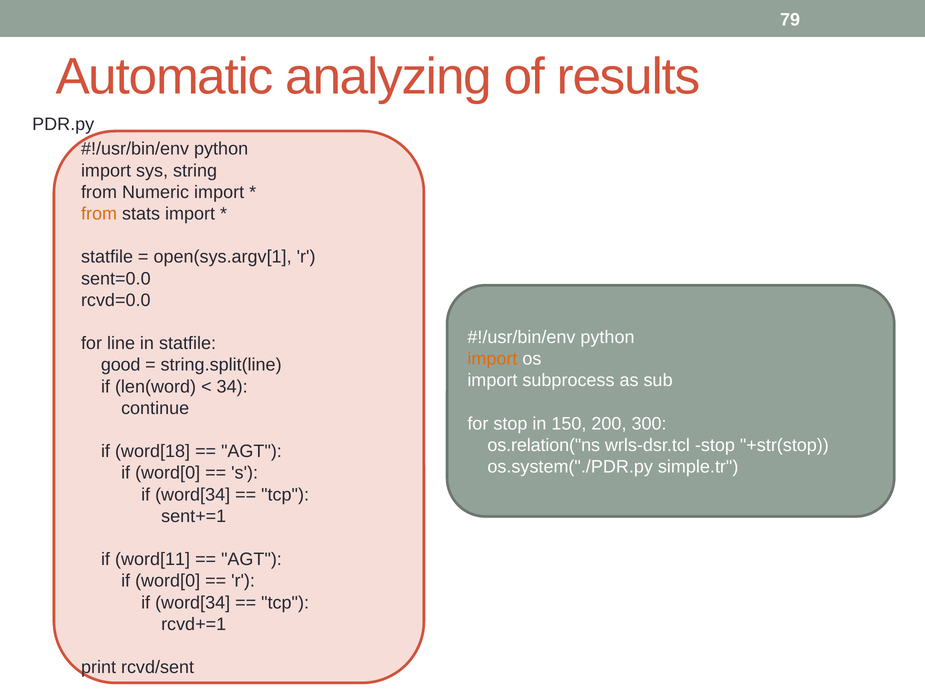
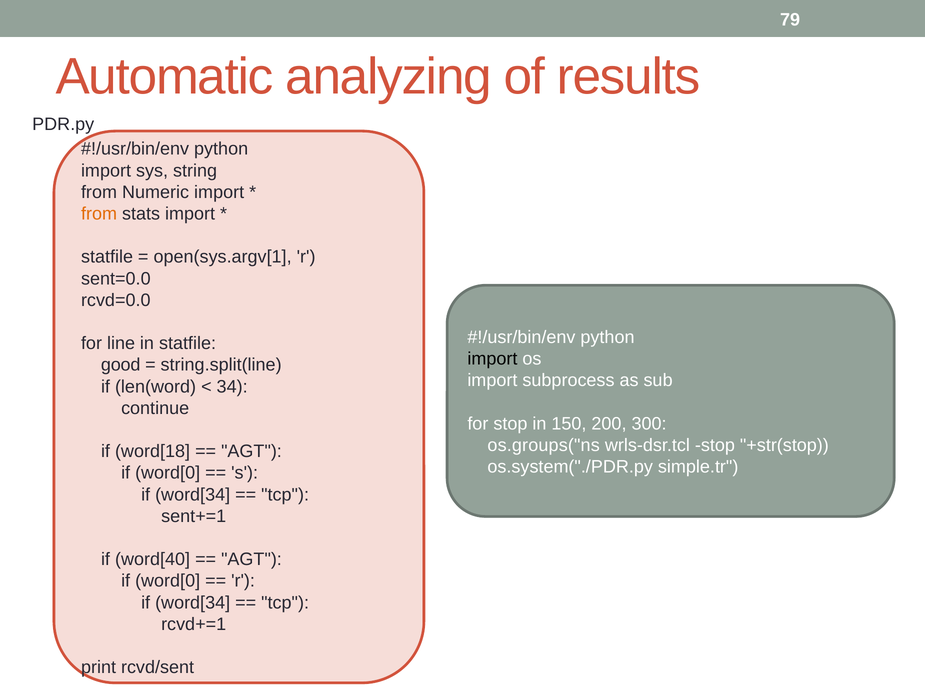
import at (492, 359) colour: orange -> black
os.relation("ns: os.relation("ns -> os.groups("ns
word[11: word[11 -> word[40
